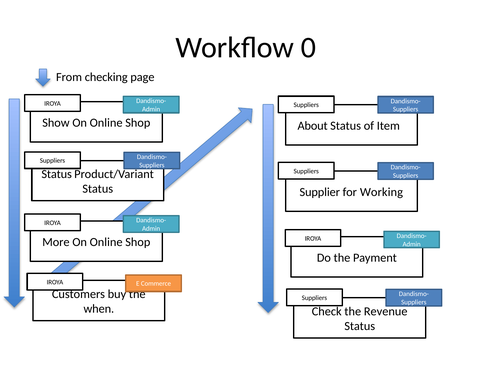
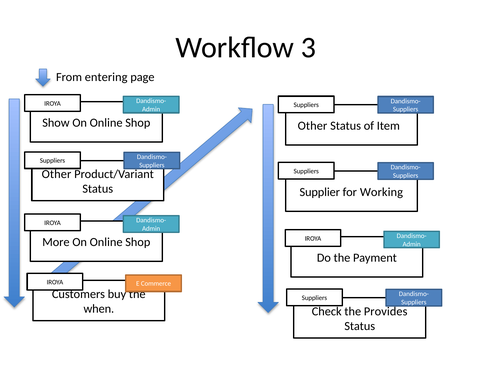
0: 0 -> 3
checking: checking -> entering
About at (313, 126): About -> Other
Status at (57, 174): Status -> Other
Revenue: Revenue -> Provides
